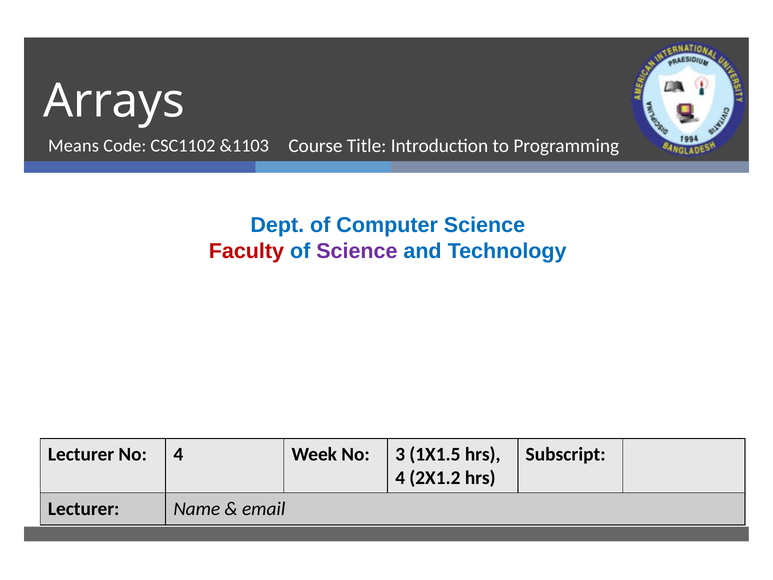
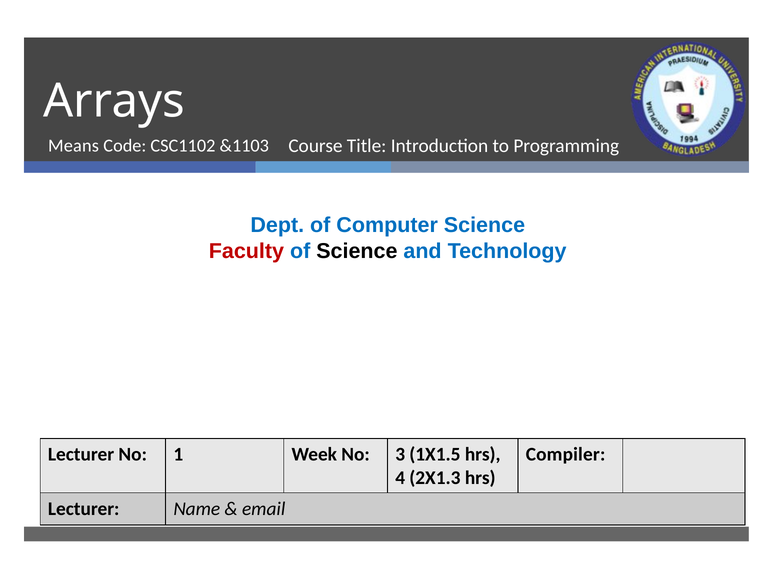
Science at (357, 251) colour: purple -> black
No 4: 4 -> 1
Subscript: Subscript -> Compiler
2X1.2: 2X1.2 -> 2X1.3
